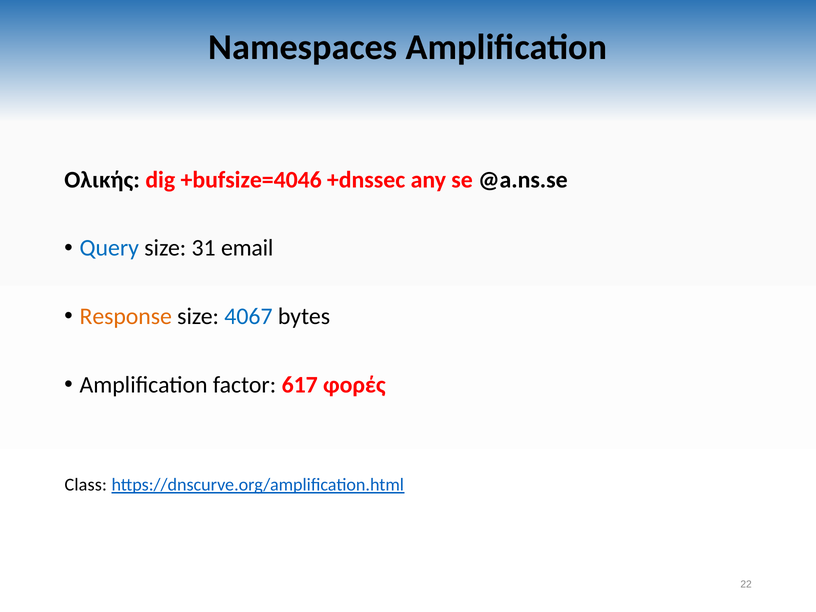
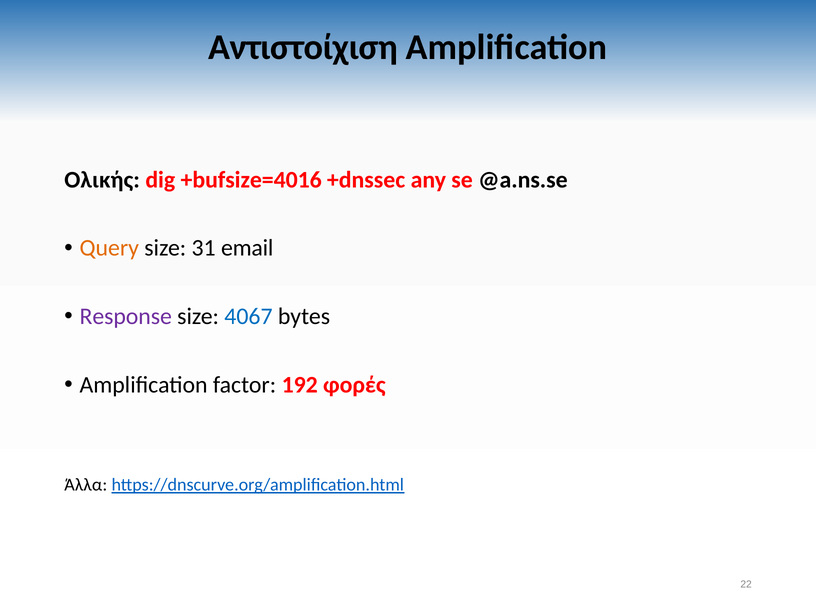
Namespaces: Namespaces -> Αντιστοίχιση
+bufsize=4046: +bufsize=4046 -> +bufsize=4016
Query colour: blue -> orange
Response colour: orange -> purple
617: 617 -> 192
Class: Class -> Άλλα
